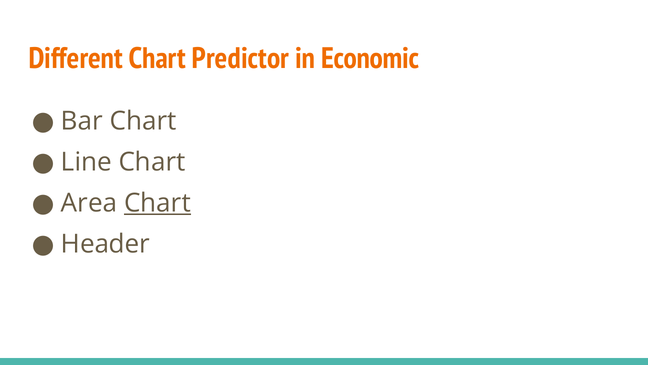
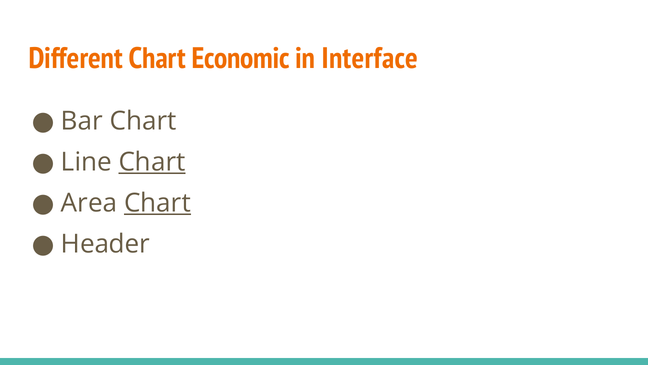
Predictor: Predictor -> Economic
Economic: Economic -> Interface
Chart at (152, 162) underline: none -> present
